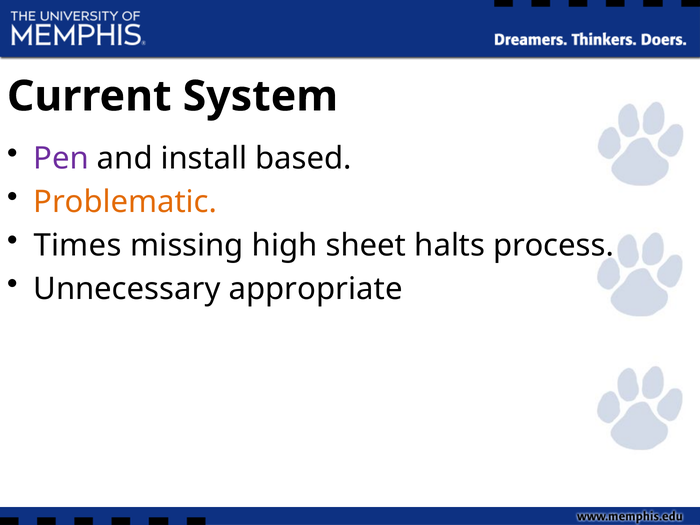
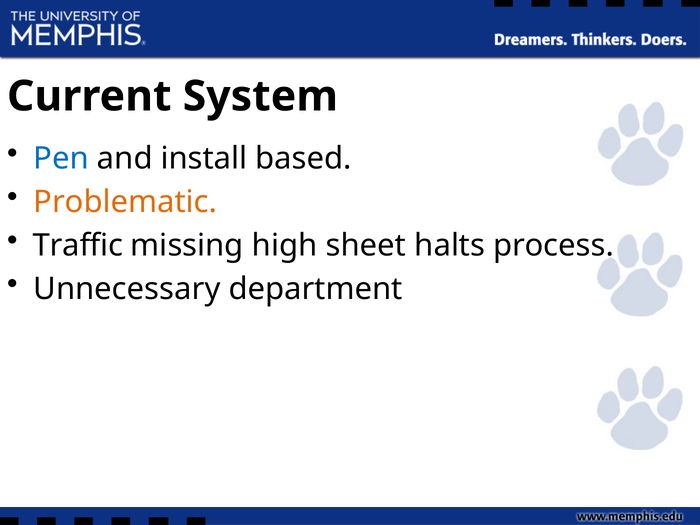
Pen colour: purple -> blue
Times: Times -> Traffic
appropriate: appropriate -> department
